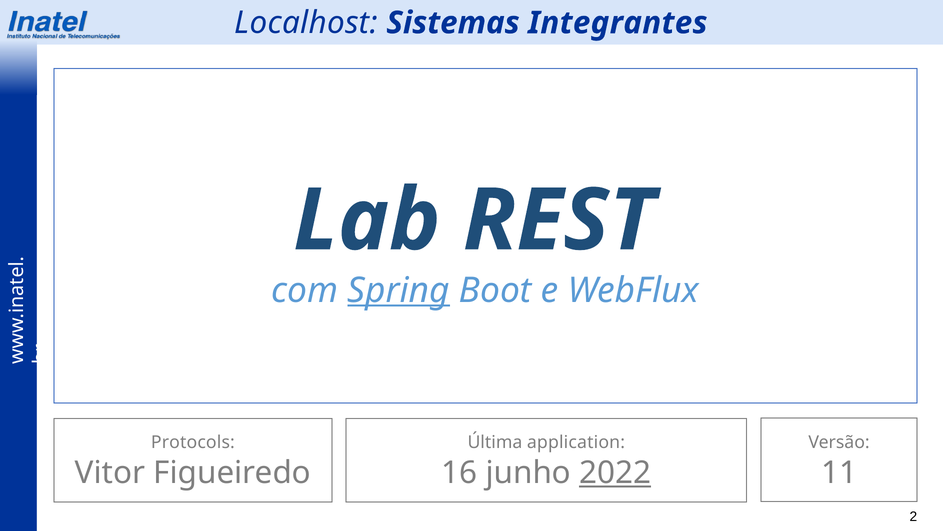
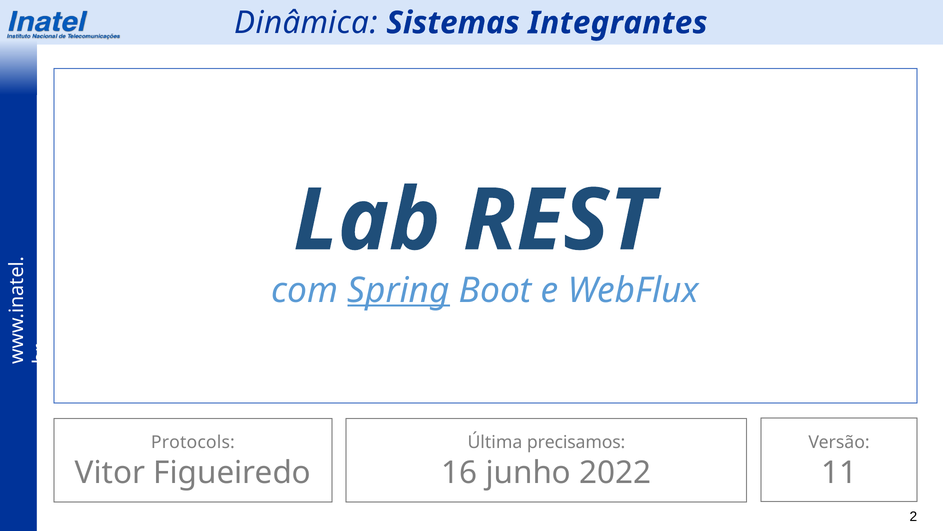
Localhost: Localhost -> Dinâmica
application: application -> precisamos
2022 underline: present -> none
